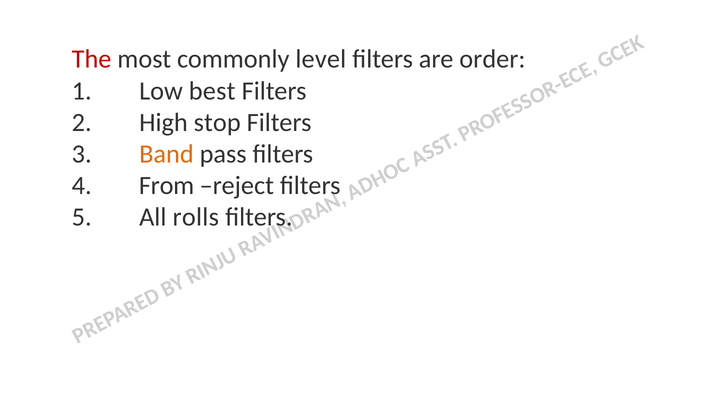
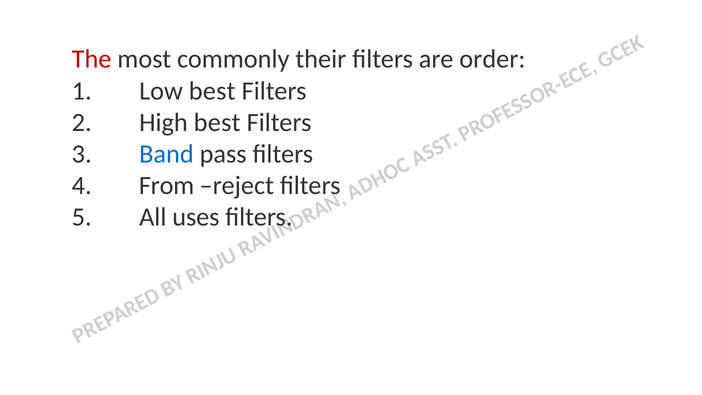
level: level -> their
High stop: stop -> best
Band colour: orange -> blue
rolls: rolls -> uses
